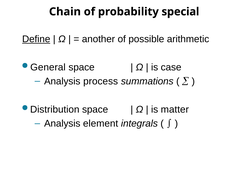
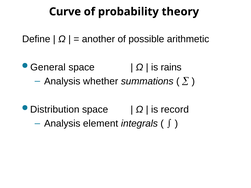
Chain: Chain -> Curve
special: special -> theory
Define underline: present -> none
case: case -> rains
process: process -> whether
matter: matter -> record
